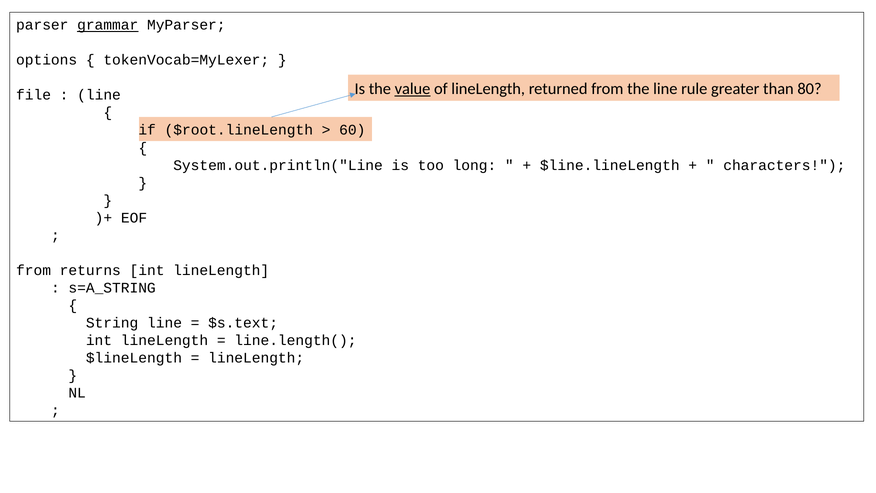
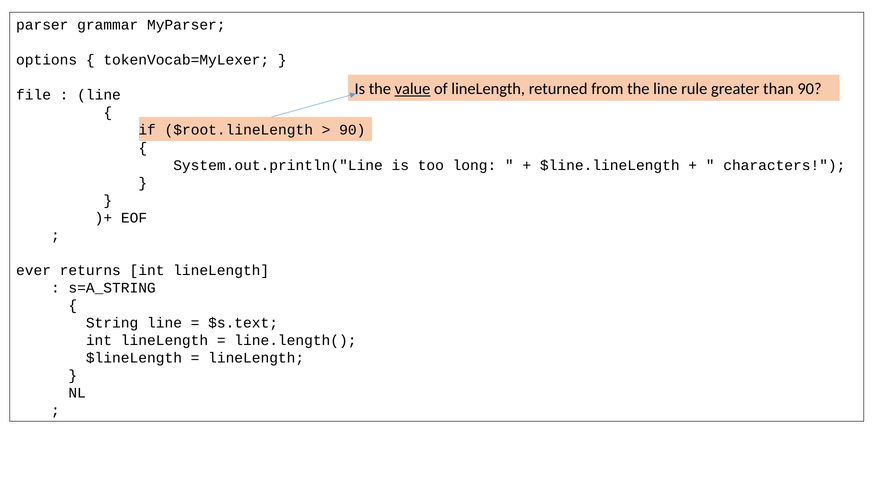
grammar underline: present -> none
than 80: 80 -> 90
60 at (352, 130): 60 -> 90
from at (34, 270): from -> ever
